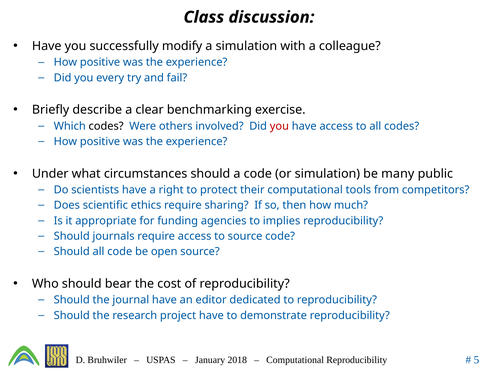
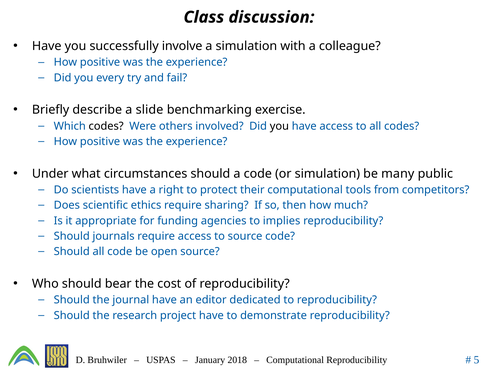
modify: modify -> involve
clear: clear -> slide
you at (279, 126) colour: red -> black
